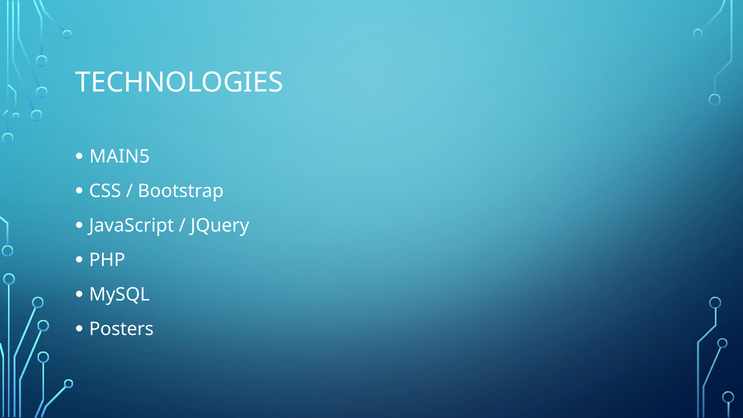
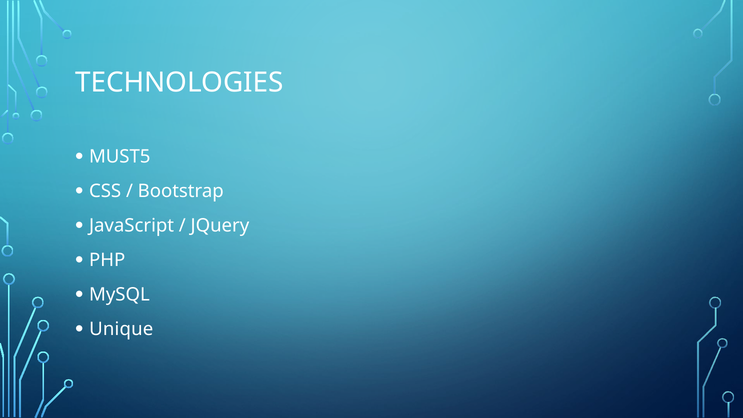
MAIN5: MAIN5 -> MUST5
Posters: Posters -> Unique
